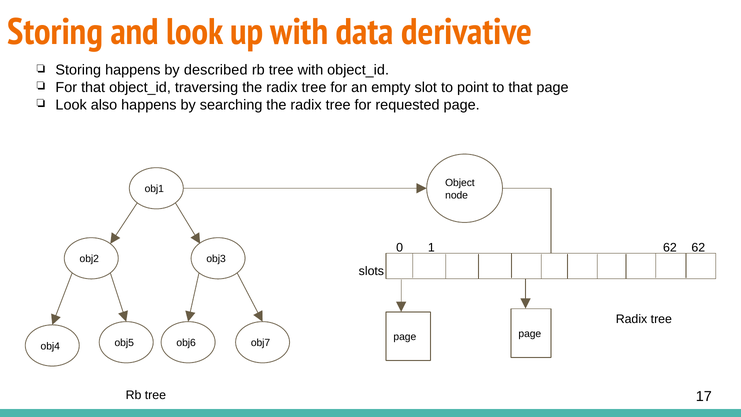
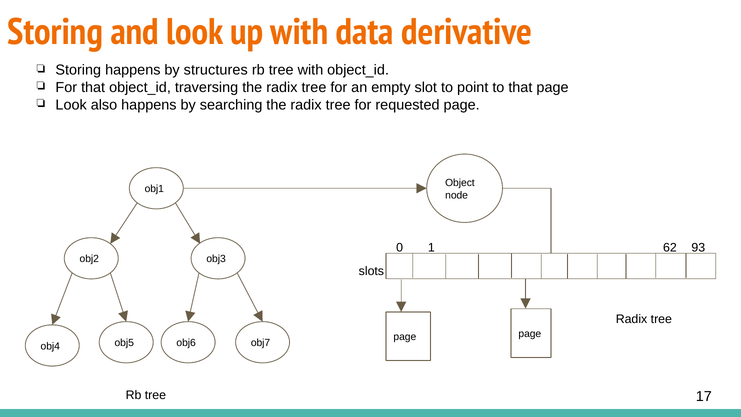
described: described -> structures
1 62: 62 -> 93
